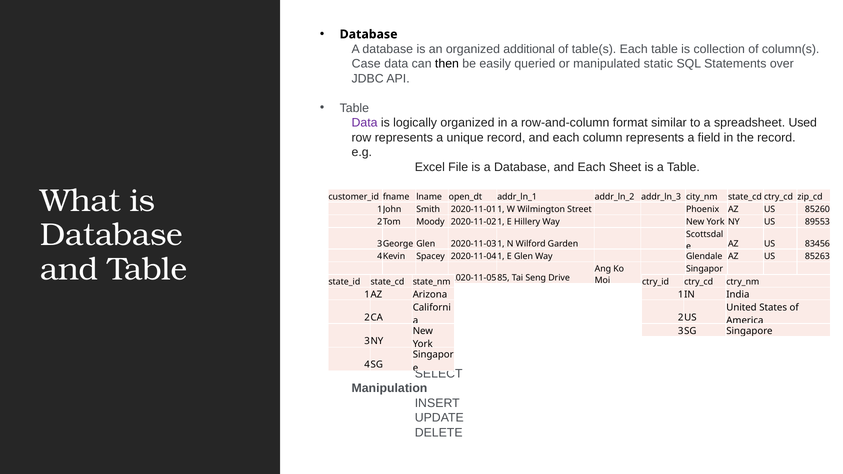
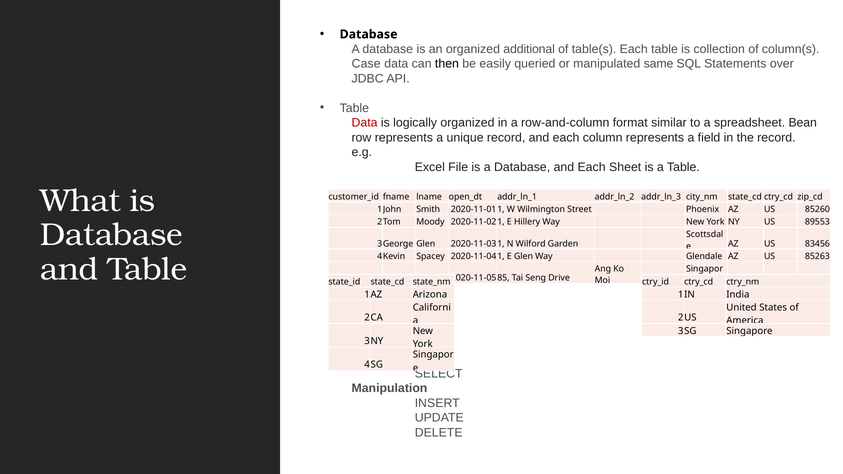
static: static -> same
Data at (365, 123) colour: purple -> red
Used: Used -> Bean
